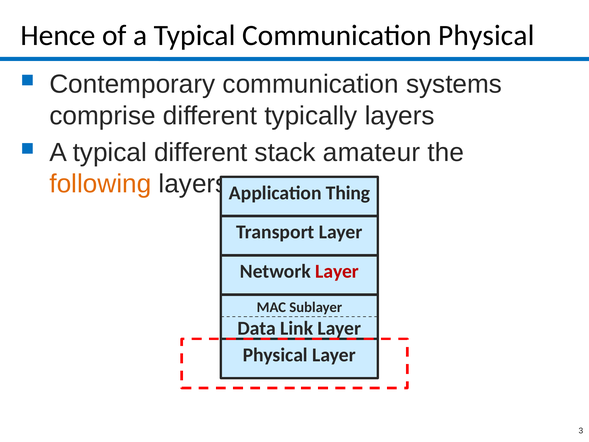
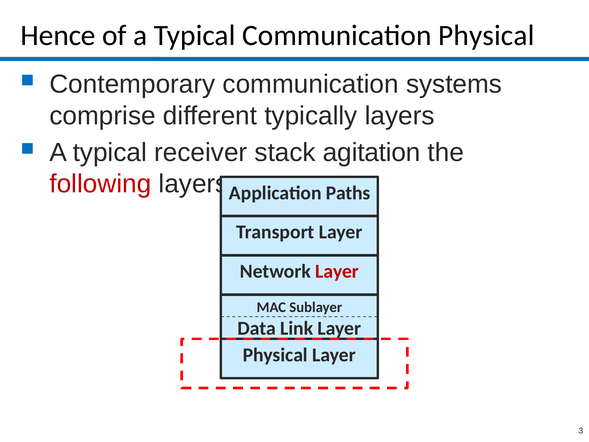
typical different: different -> receiver
amateur: amateur -> agitation
following colour: orange -> red
Thing: Thing -> Paths
